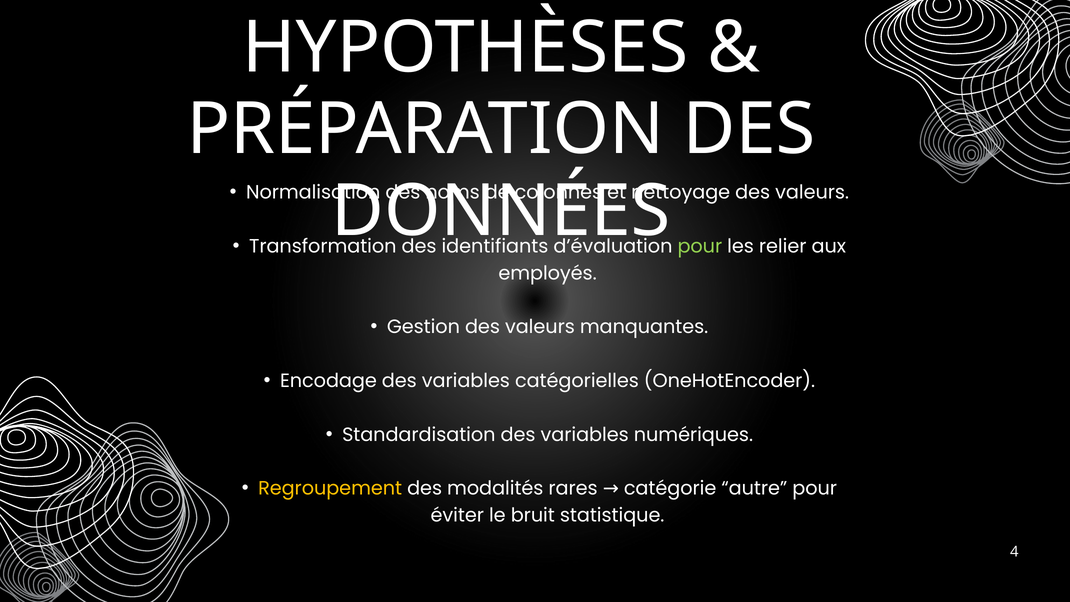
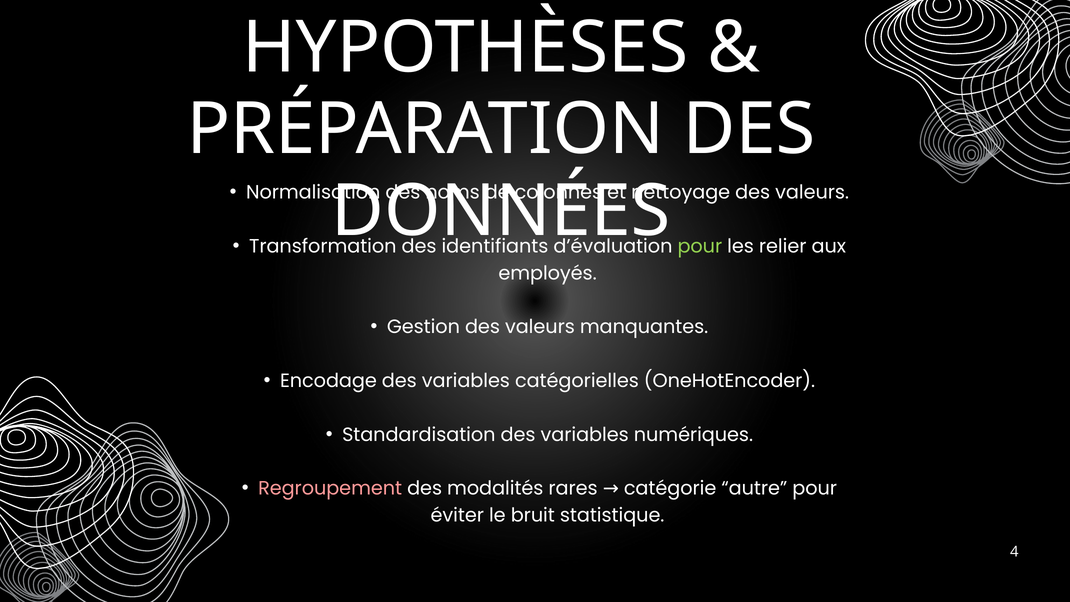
Regroupement colour: yellow -> pink
